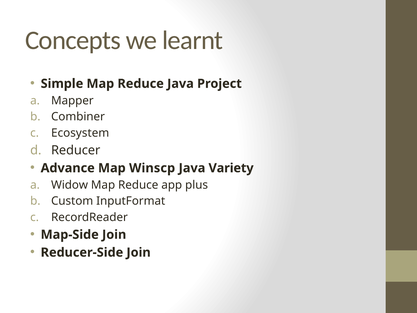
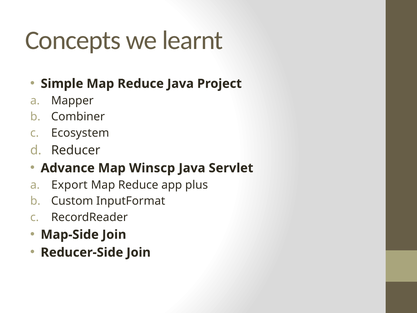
Variety: Variety -> Servlet
Widow: Widow -> Export
